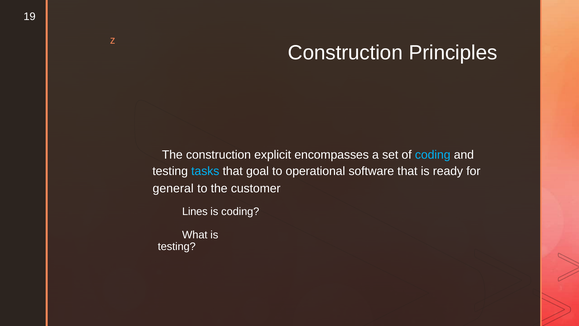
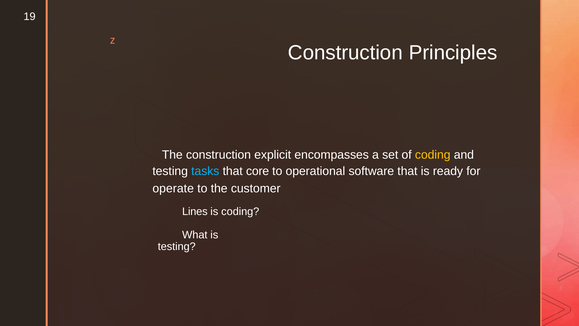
coding at (433, 155) colour: light blue -> yellow
goal: goal -> core
general: general -> operate
